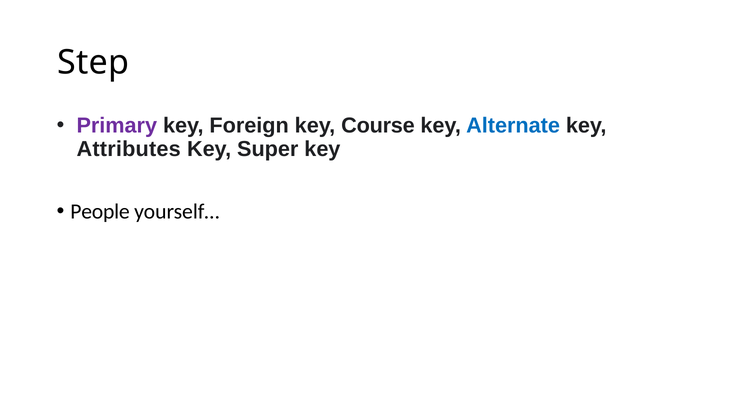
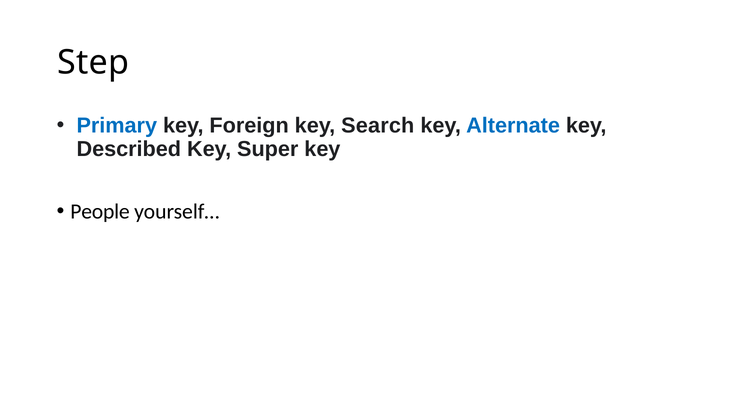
Primary colour: purple -> blue
Course: Course -> Search
Attributes: Attributes -> Described
